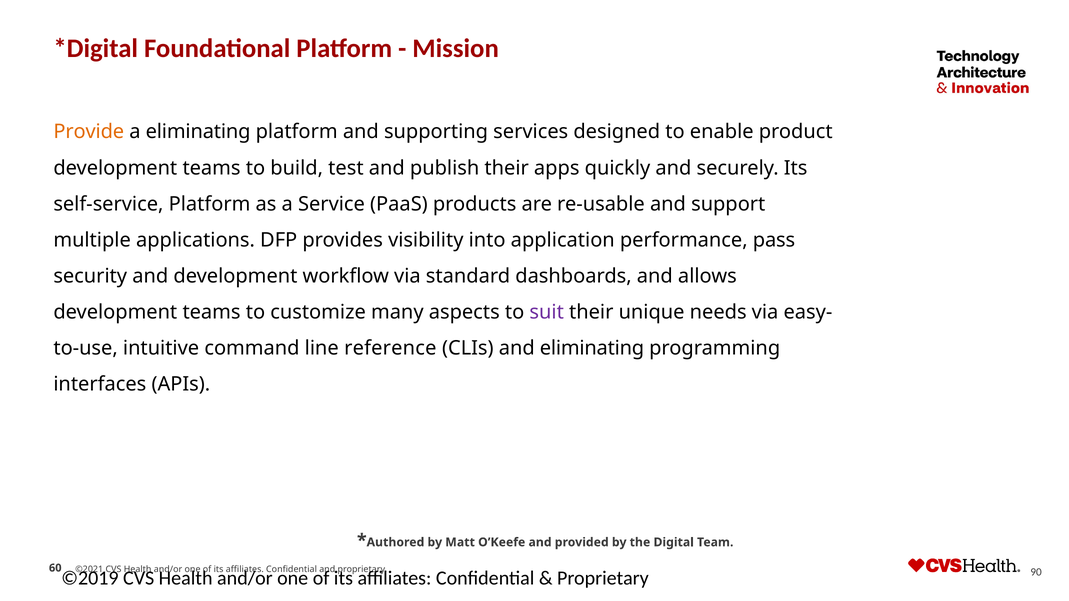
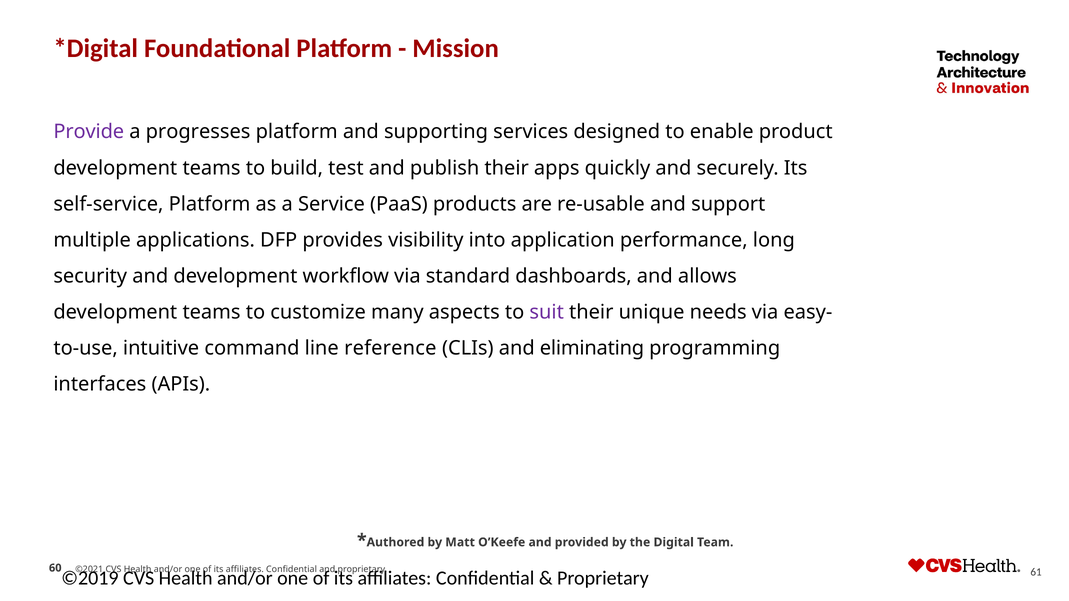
Provide colour: orange -> purple
a eliminating: eliminating -> progresses
pass: pass -> long
90: 90 -> 61
